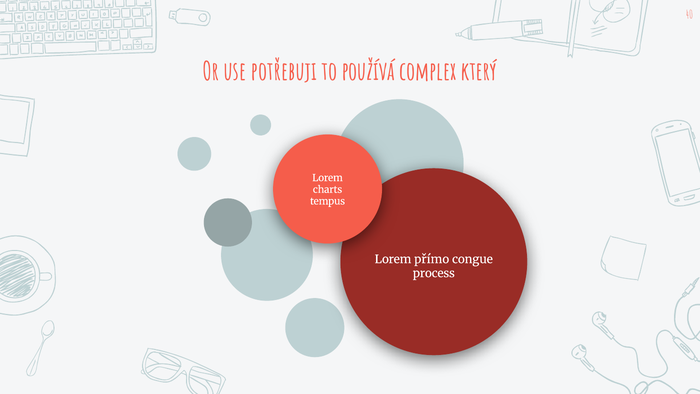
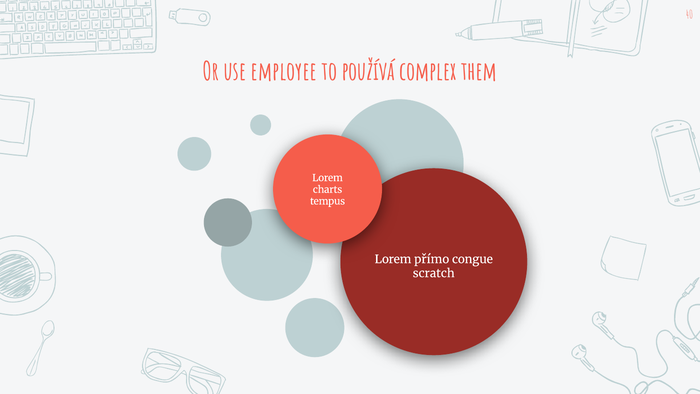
potřebuji: potřebuji -> employee
který: který -> them
process: process -> scratch
